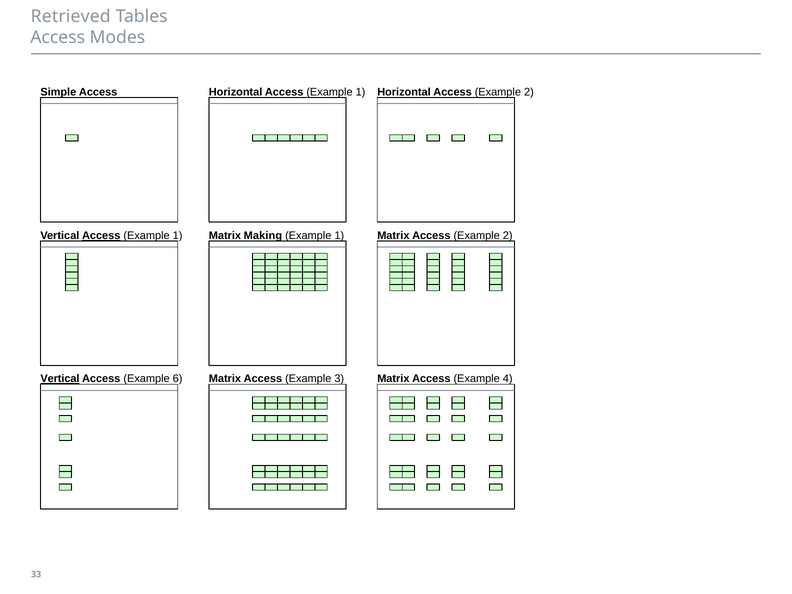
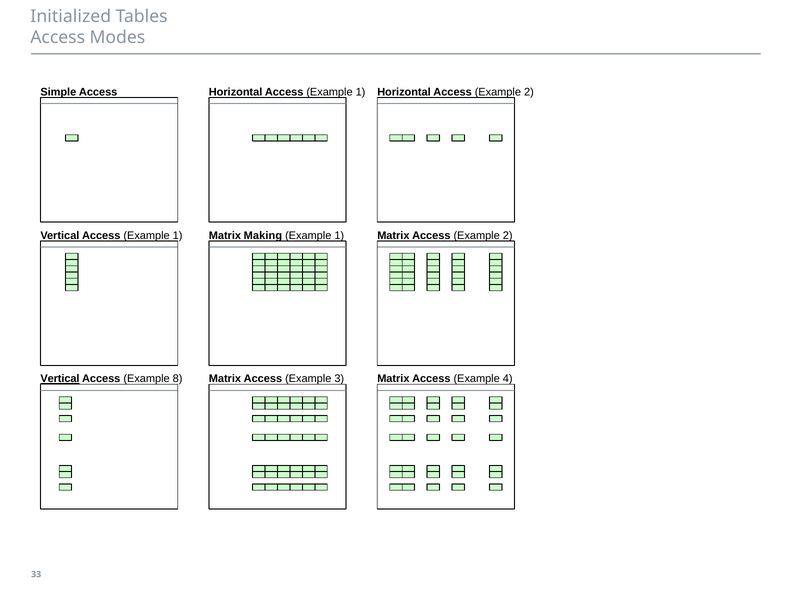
Retrieved: Retrieved -> Initialized
Access at (101, 235) underline: present -> none
6: 6 -> 8
